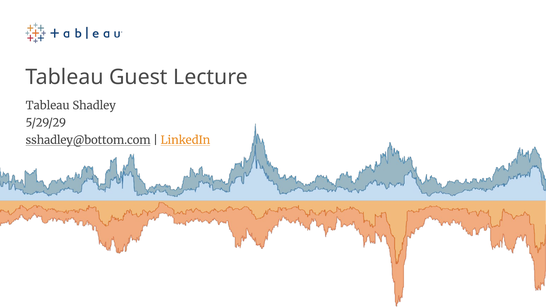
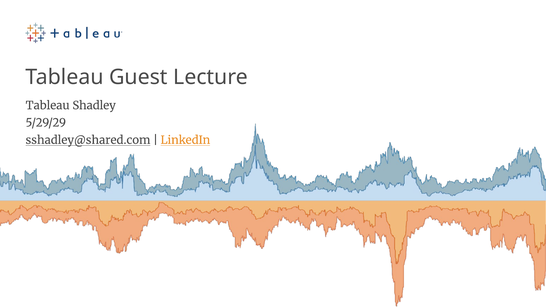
sshadley@bottom.com: sshadley@bottom.com -> sshadley@shared.com
